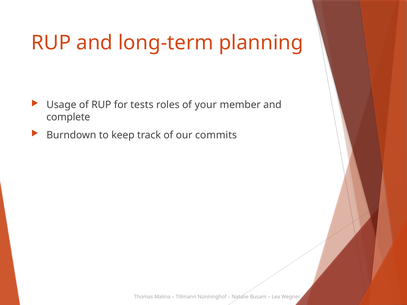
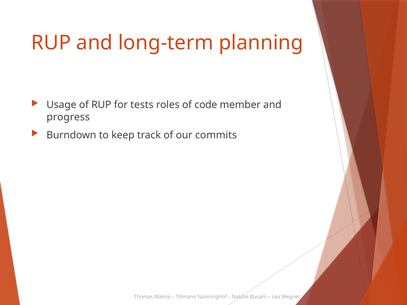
your: your -> code
complete: complete -> progress
